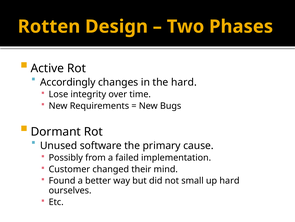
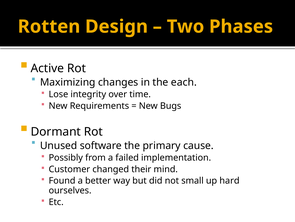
Accordingly: Accordingly -> Maximizing
the hard: hard -> each
